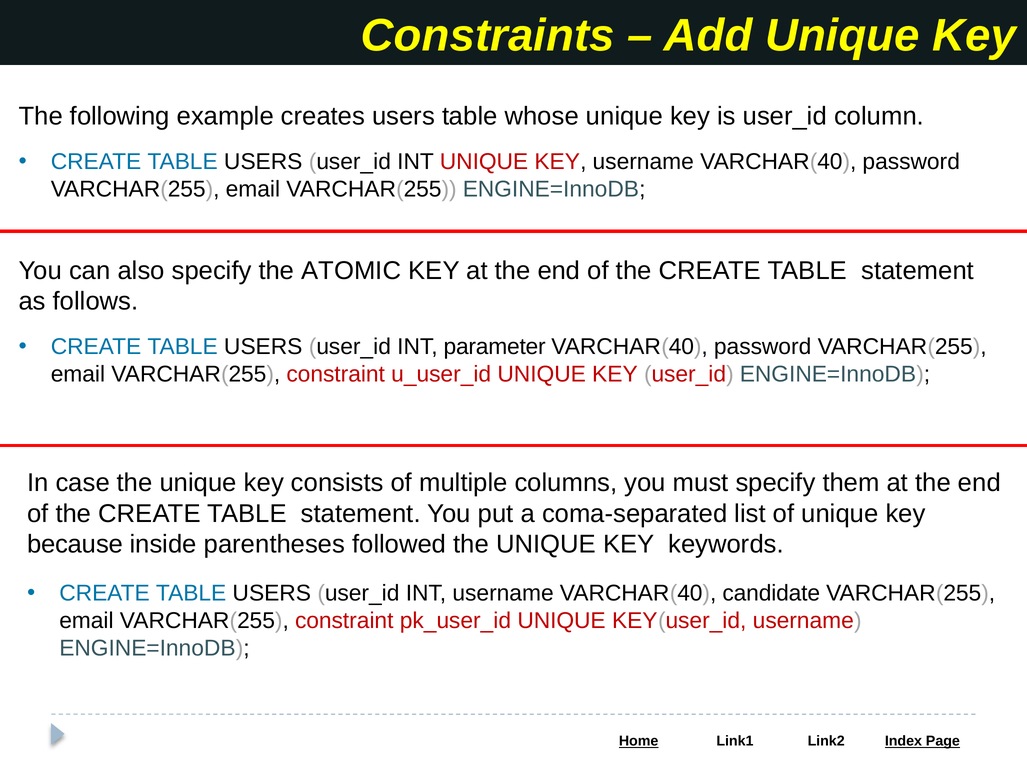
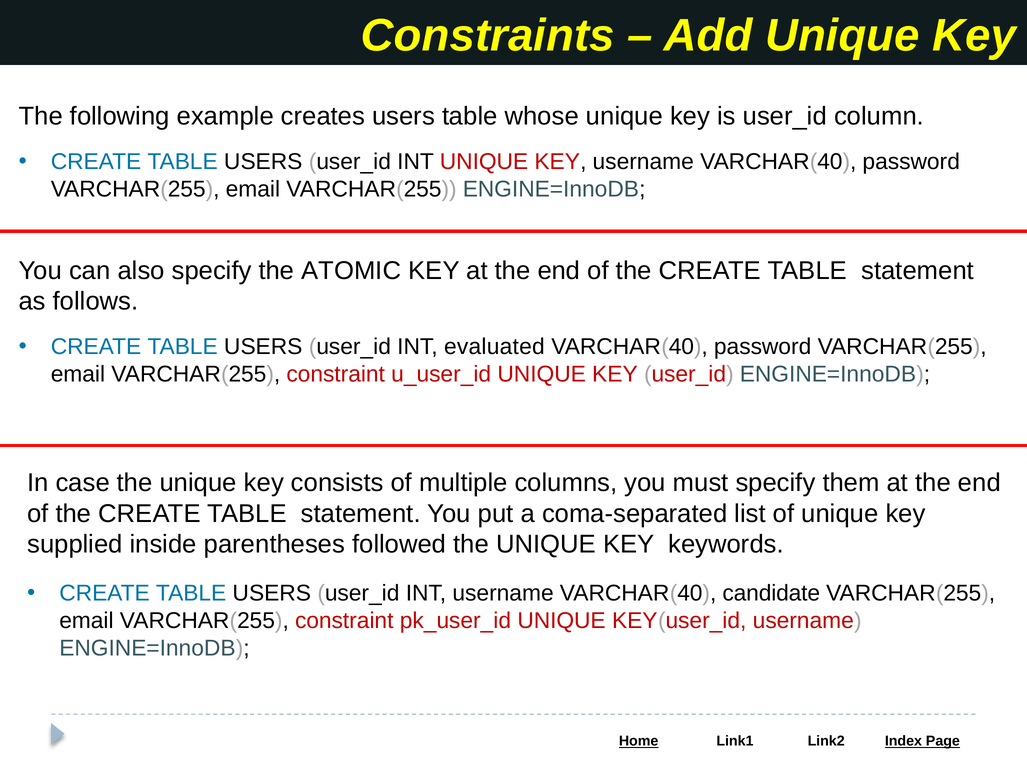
parameter: parameter -> evaluated
because: because -> supplied
